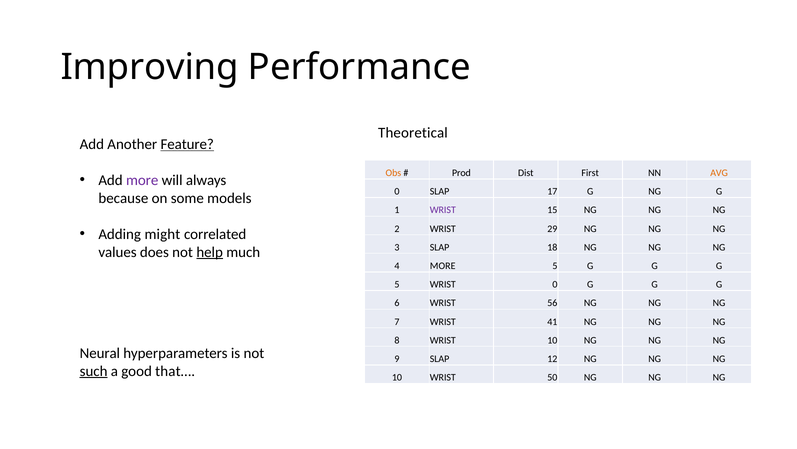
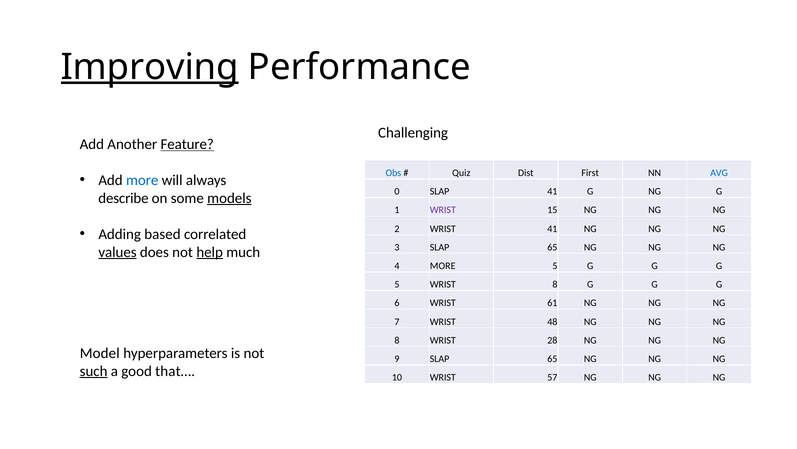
Improving underline: none -> present
Theoretical: Theoretical -> Challenging
Obs colour: orange -> blue
Prod: Prod -> Quiz
AVG colour: orange -> blue
more at (142, 180) colour: purple -> blue
SLAP 17: 17 -> 41
because: because -> describe
models underline: none -> present
WRIST 29: 29 -> 41
might: might -> based
3 SLAP 18: 18 -> 65
values underline: none -> present
WRIST 0: 0 -> 8
56: 56 -> 61
41: 41 -> 48
WRIST 10: 10 -> 28
Neural: Neural -> Model
9 SLAP 12: 12 -> 65
50: 50 -> 57
